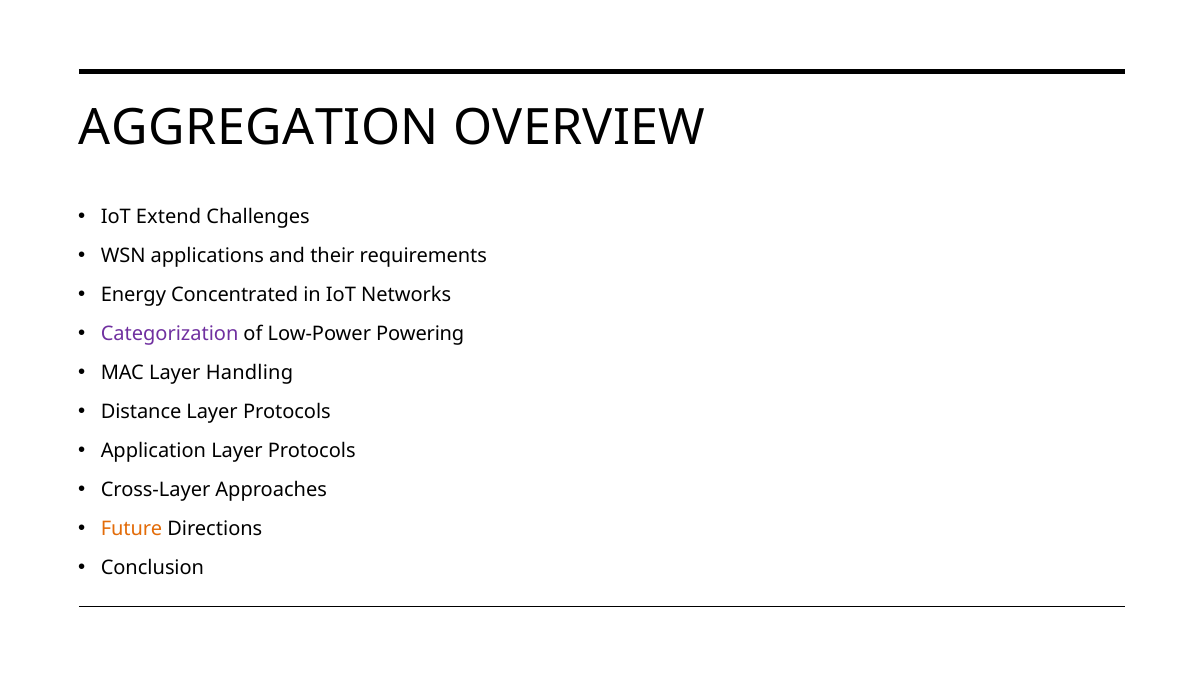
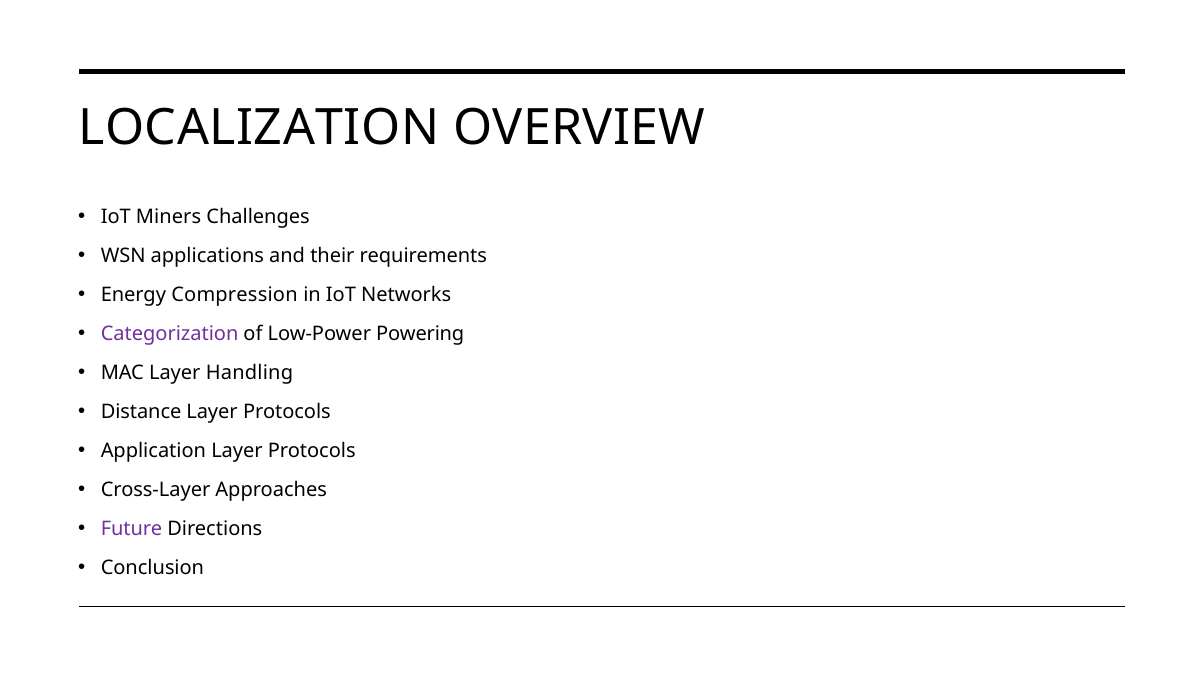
AGGREGATION: AGGREGATION -> LOCALIZATION
Extend: Extend -> Miners
Concentrated: Concentrated -> Compression
Future colour: orange -> purple
